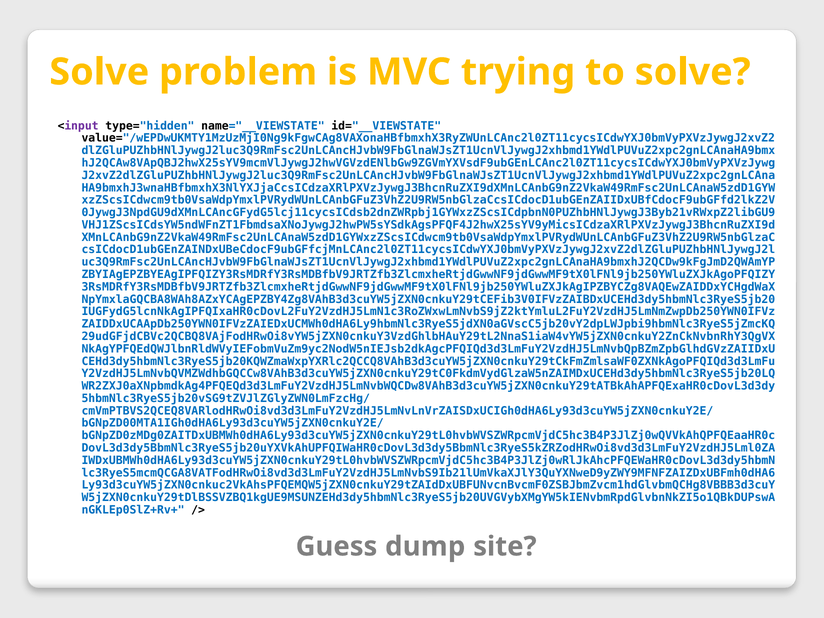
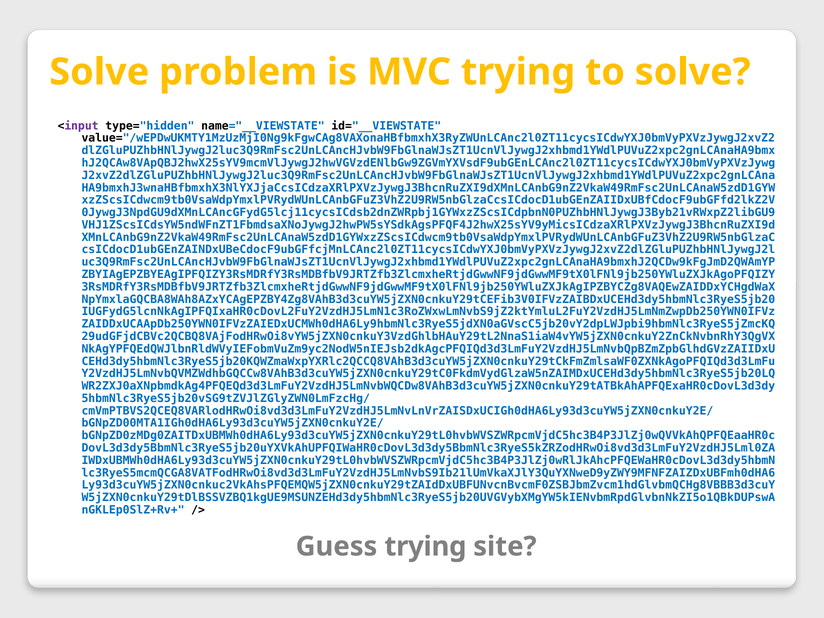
Guess dump: dump -> trying
